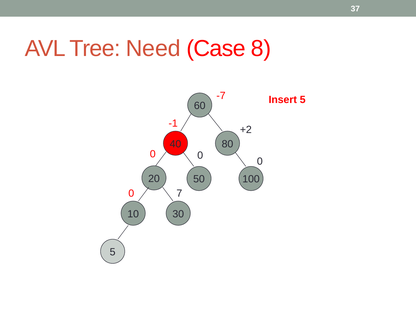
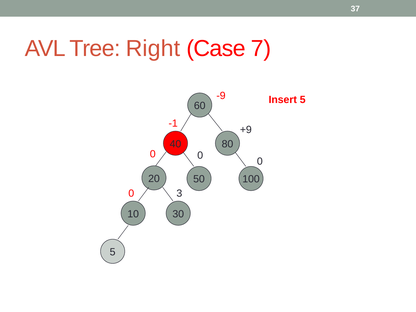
Need: Need -> Right
8: 8 -> 7
-7: -7 -> -9
+2: +2 -> +9
7: 7 -> 3
